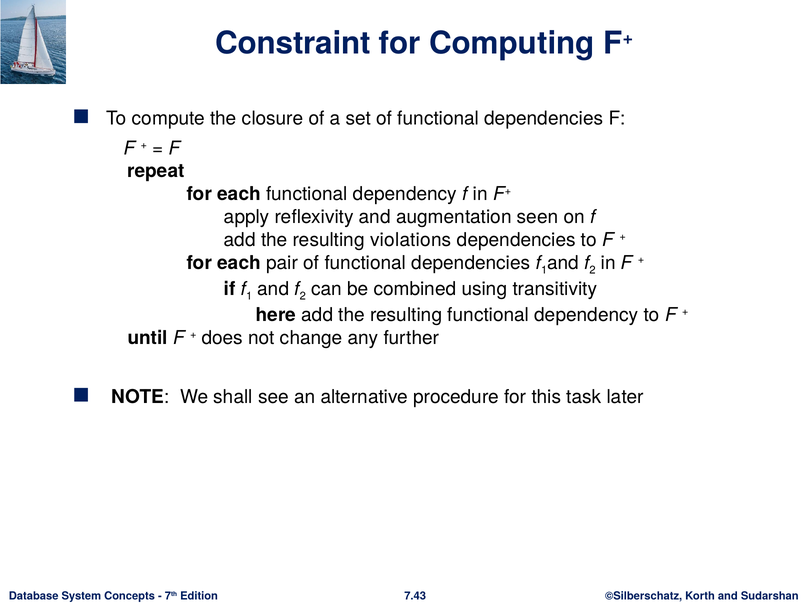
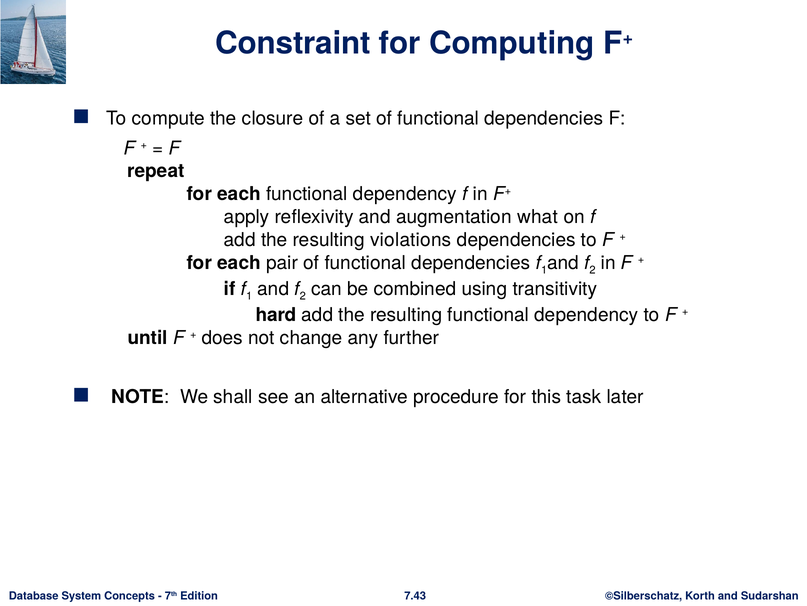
seen: seen -> what
here: here -> hard
